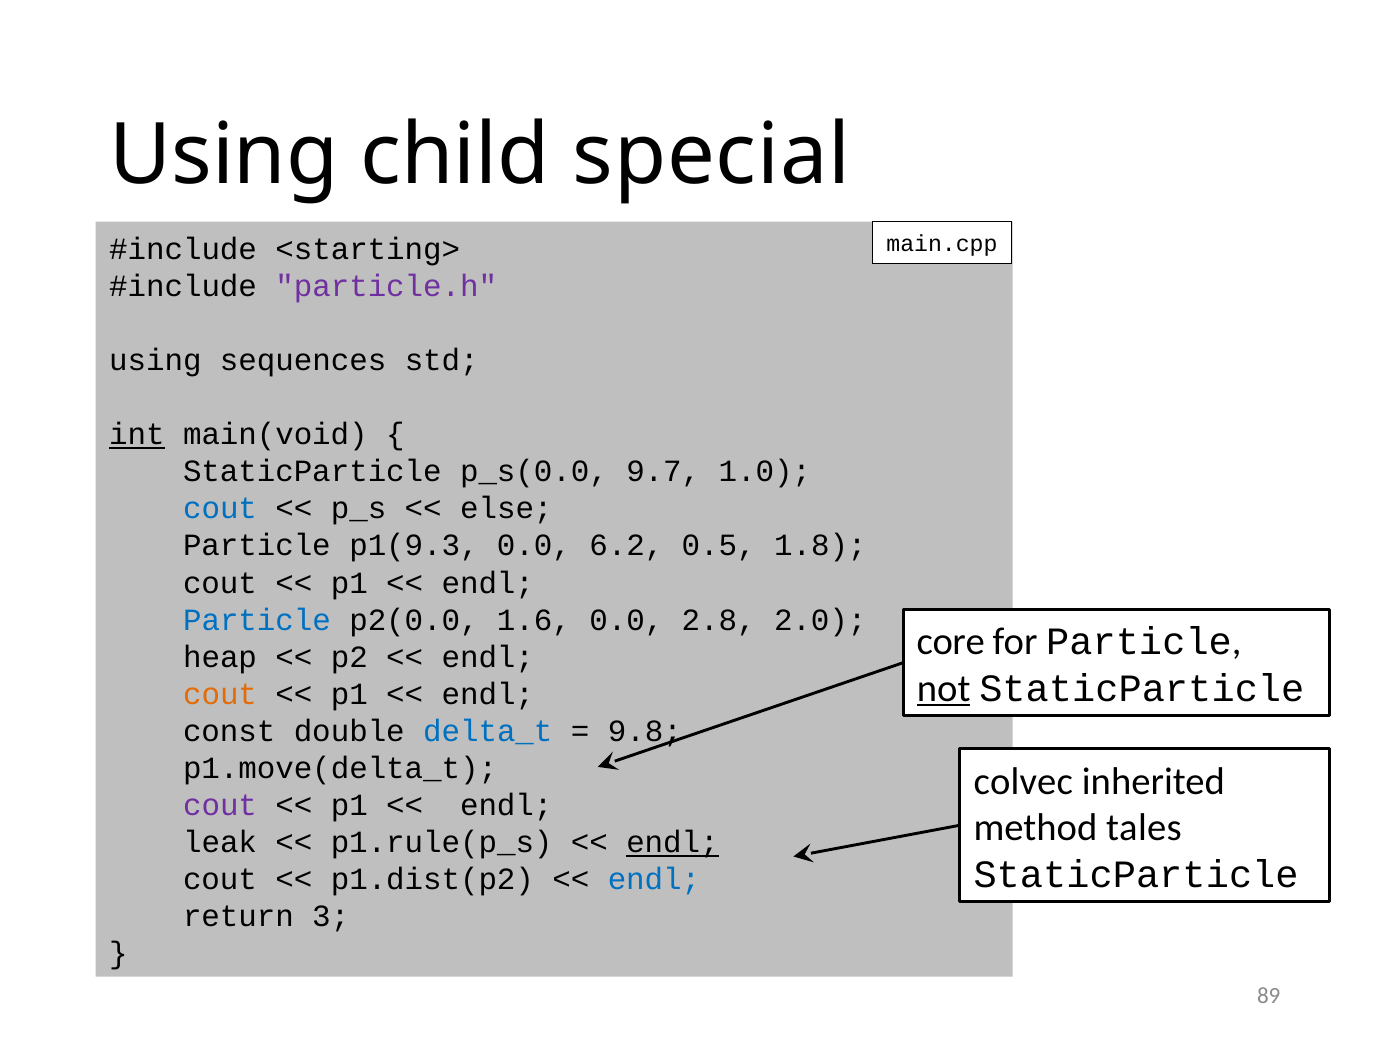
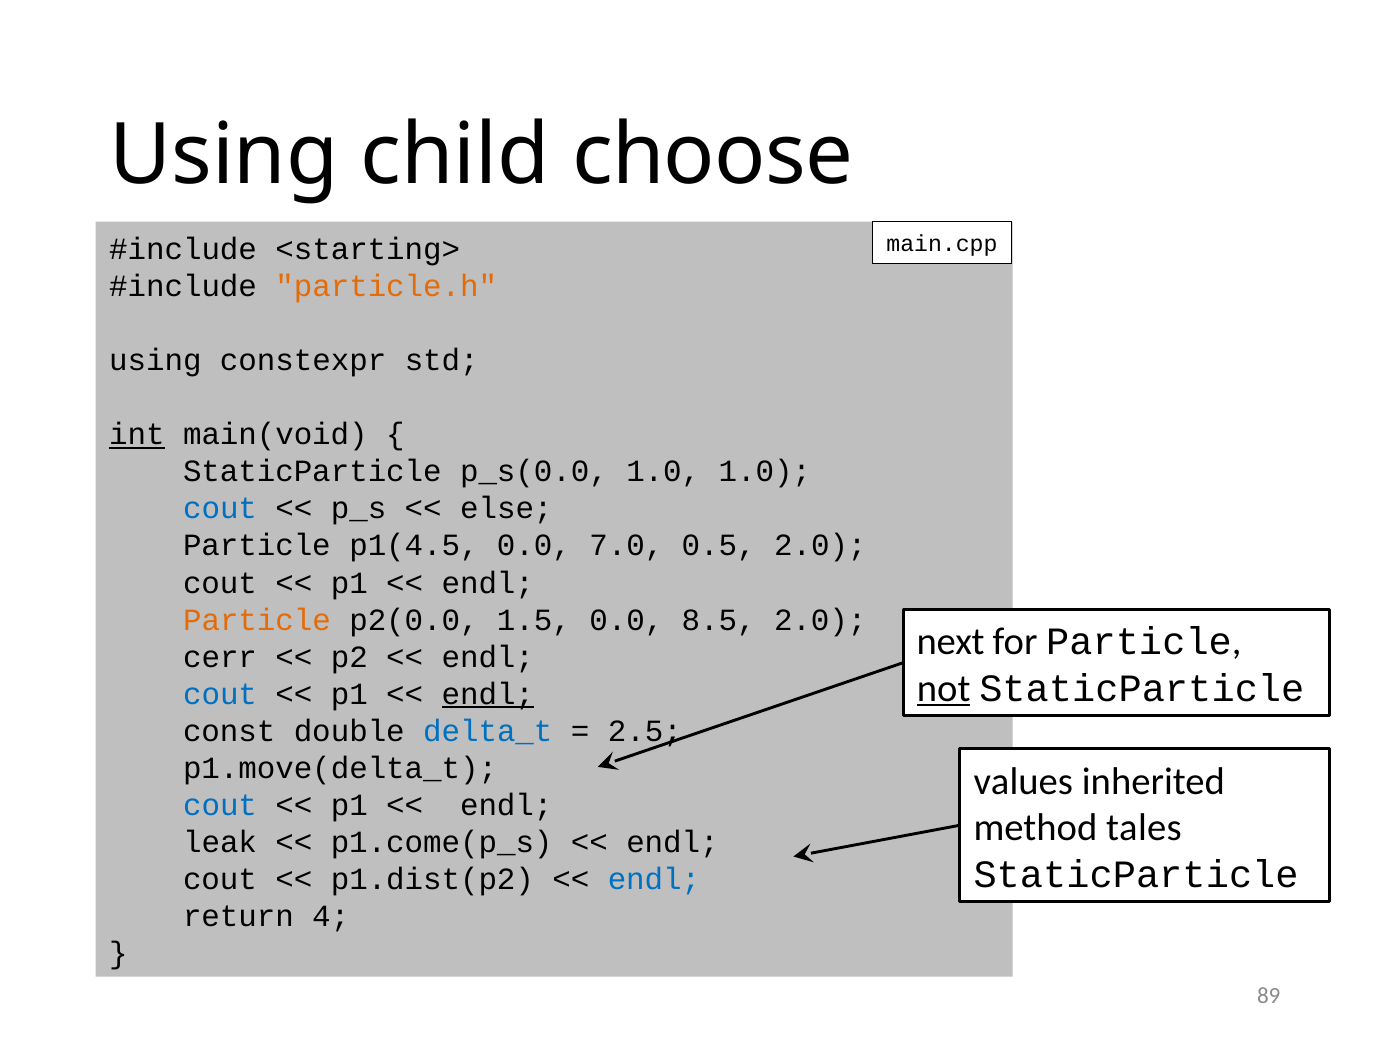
special: special -> choose
particle.h colour: purple -> orange
sequences: sequences -> constexpr
p_s(0.0 9.7: 9.7 -> 1.0
p1(9.3: p1(9.3 -> p1(4.5
6.2: 6.2 -> 7.0
0.5 1.8: 1.8 -> 2.0
Particle at (257, 620) colour: blue -> orange
1.6: 1.6 -> 1.5
2.8: 2.8 -> 8.5
core: core -> next
heap: heap -> cerr
cout at (220, 694) colour: orange -> blue
endl at (488, 694) underline: none -> present
9.8: 9.8 -> 2.5
colvec: colvec -> values
cout at (220, 805) colour: purple -> blue
p1.rule(p_s: p1.rule(p_s -> p1.come(p_s
endl at (672, 842) underline: present -> none
3: 3 -> 4
